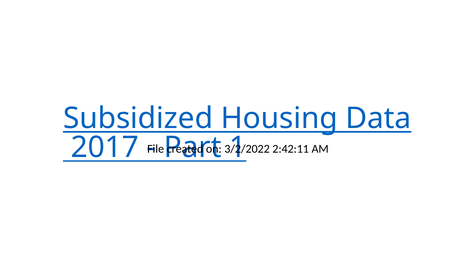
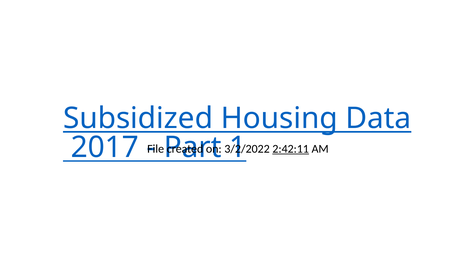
2:42:11 underline: none -> present
